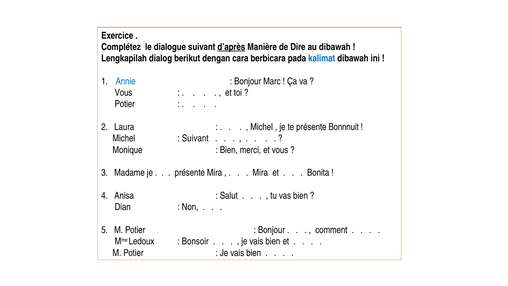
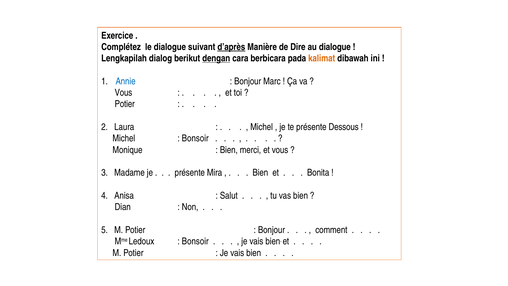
au dibawah: dibawah -> dialogue
dengan underline: none -> present
kalimat colour: blue -> orange
Bonnnuit: Bonnnuit -> Dessous
Suivant at (195, 138): Suivant -> Bonsoir
Mira at (260, 173): Mira -> Bien
